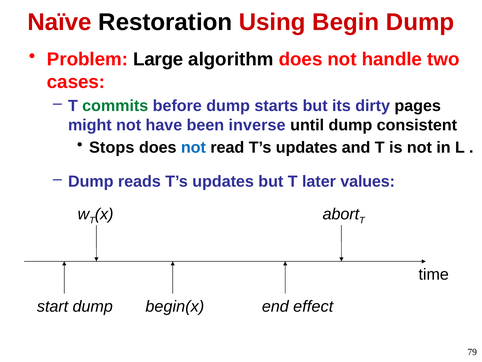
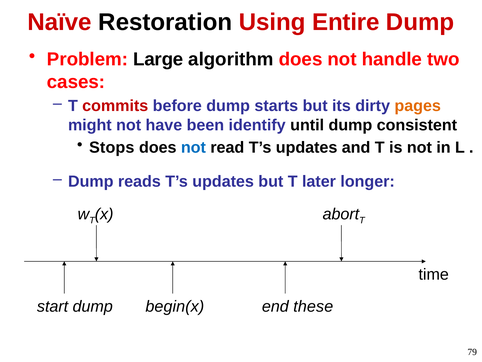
Begin: Begin -> Entire
commits colour: green -> red
pages colour: black -> orange
inverse: inverse -> identify
values: values -> longer
effect: effect -> these
